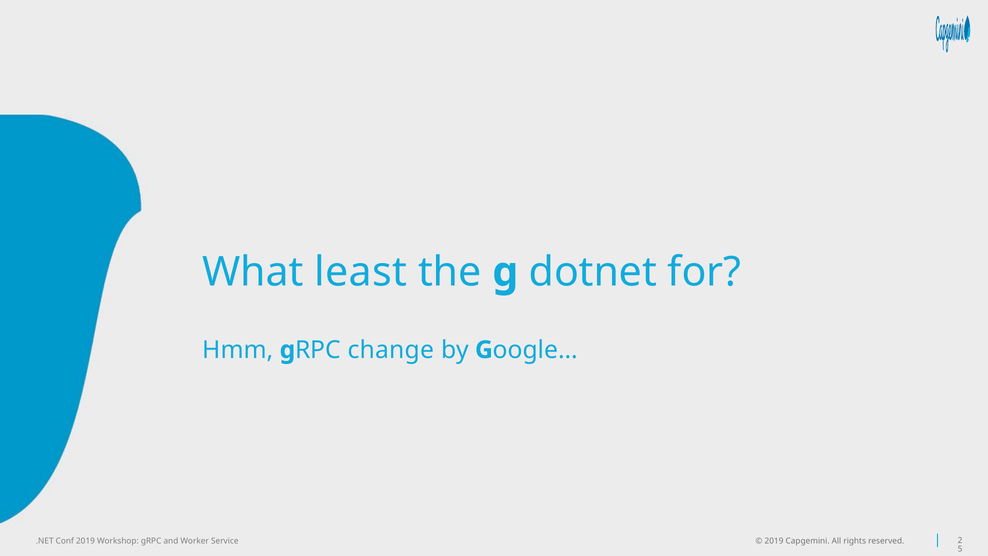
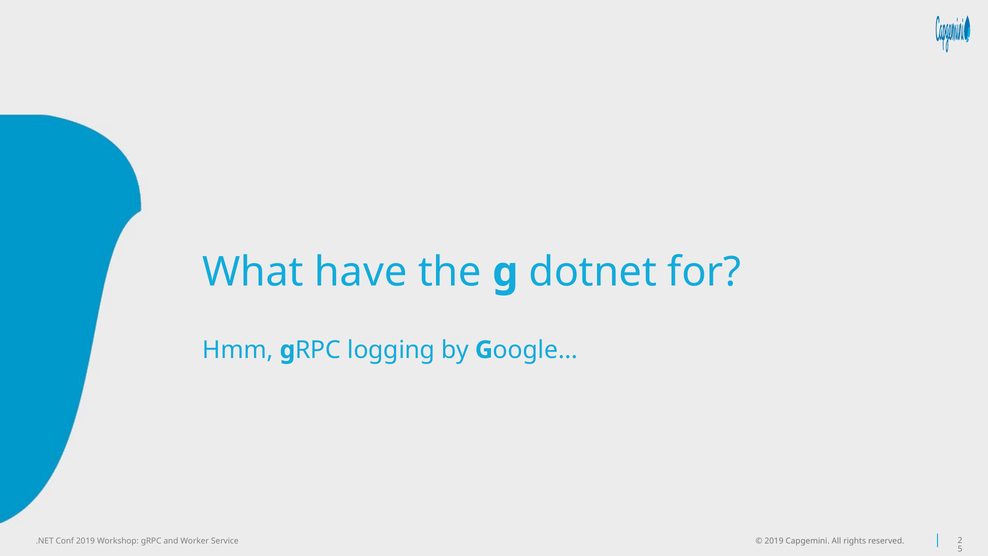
least: least -> have
change: change -> logging
